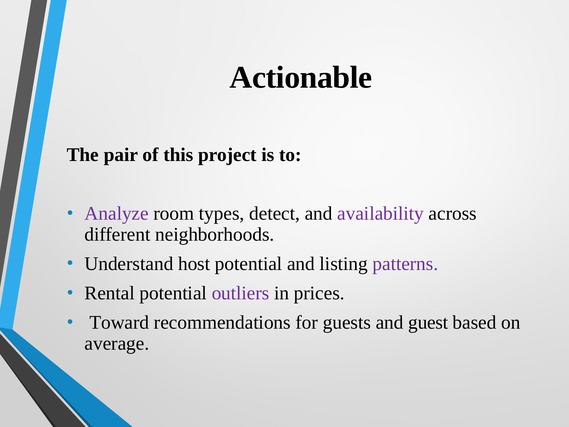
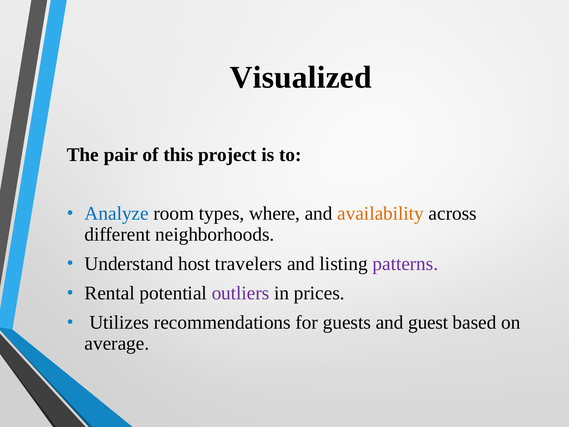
Actionable: Actionable -> Visualized
Analyze colour: purple -> blue
detect: detect -> where
availability colour: purple -> orange
host potential: potential -> travelers
Toward: Toward -> Utilizes
